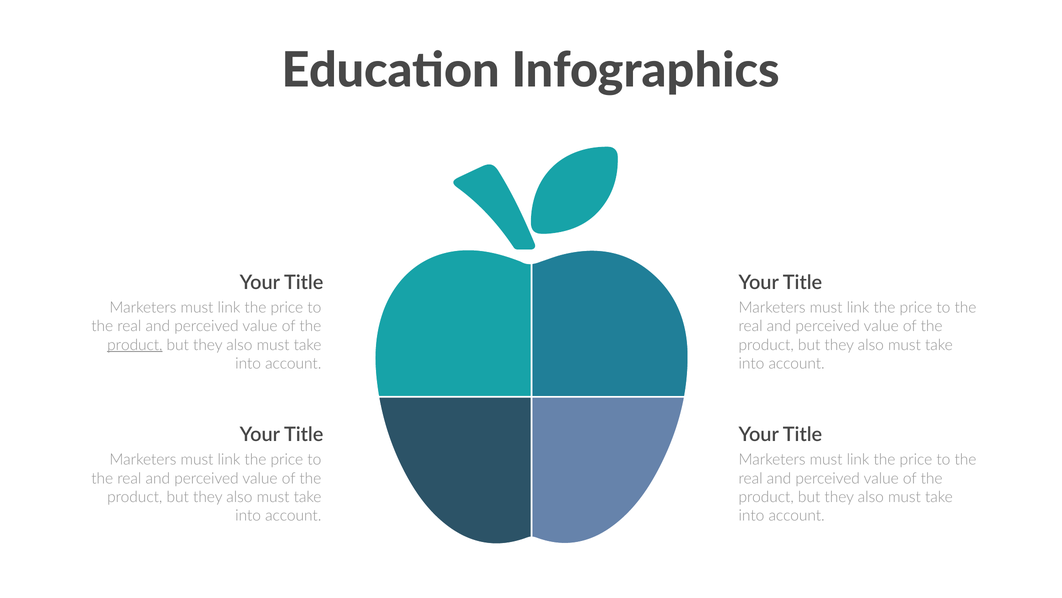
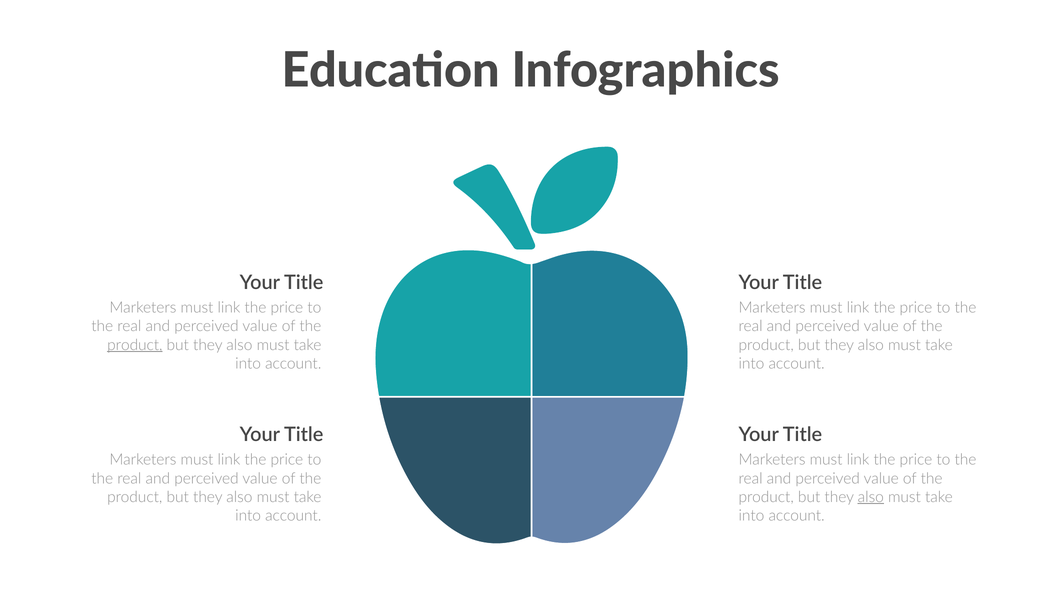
also at (871, 497) underline: none -> present
